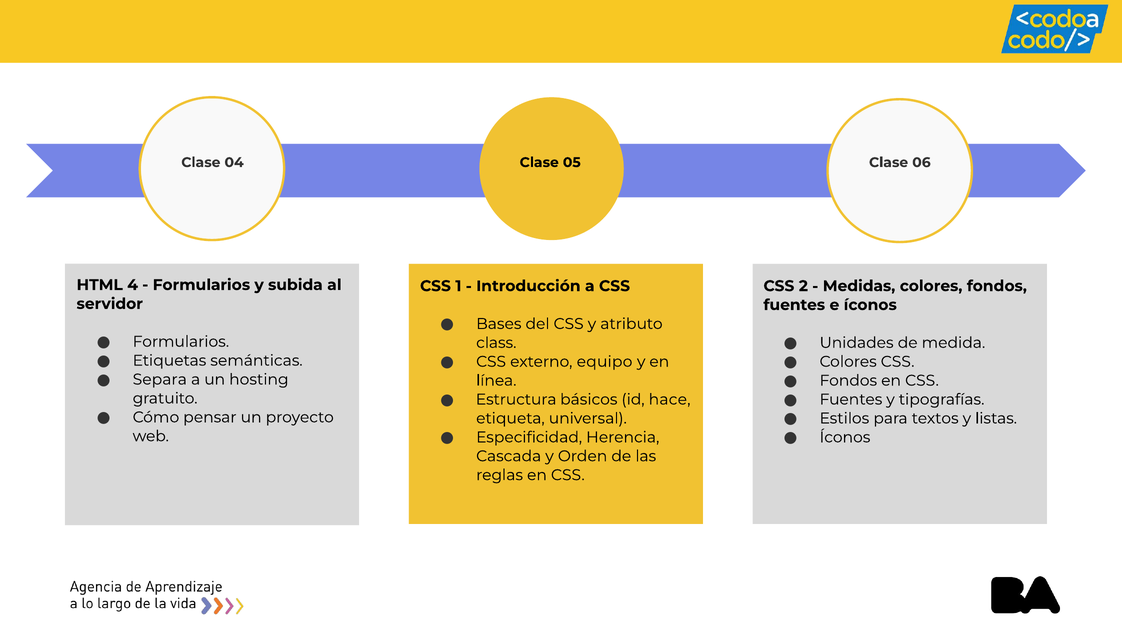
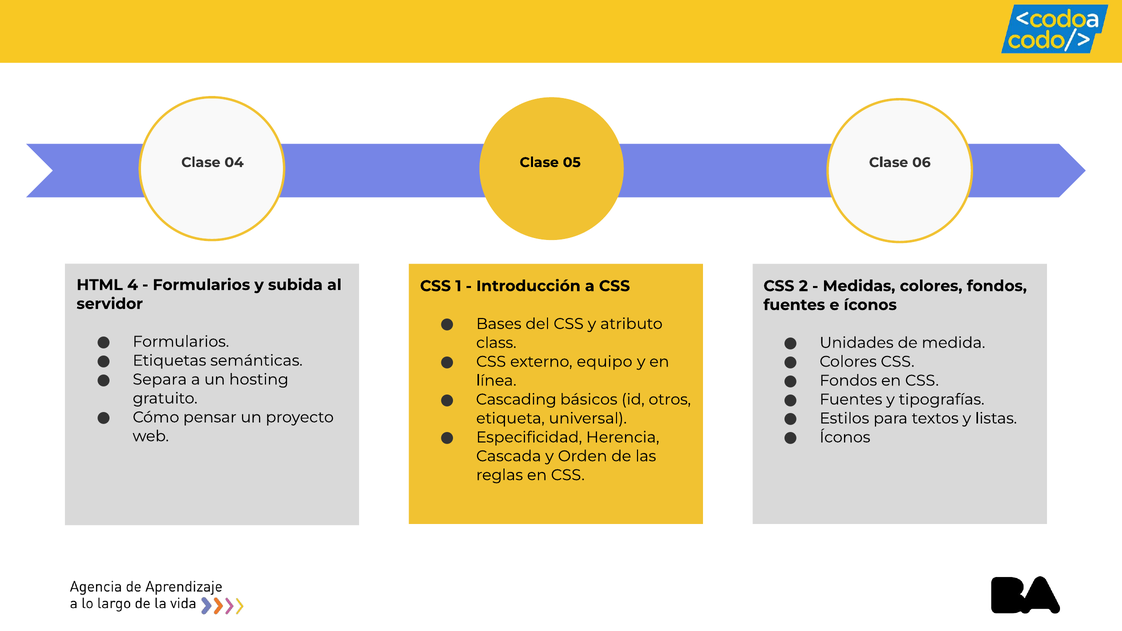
Estructura: Estructura -> Cascading
hace: hace -> otros
